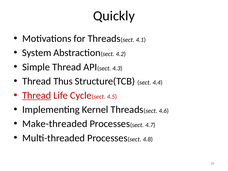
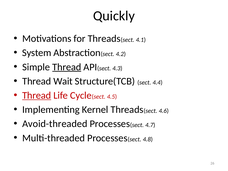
Thread at (67, 67) underline: none -> present
Thus: Thus -> Wait
Make-threaded: Make-threaded -> Avoid-threaded
